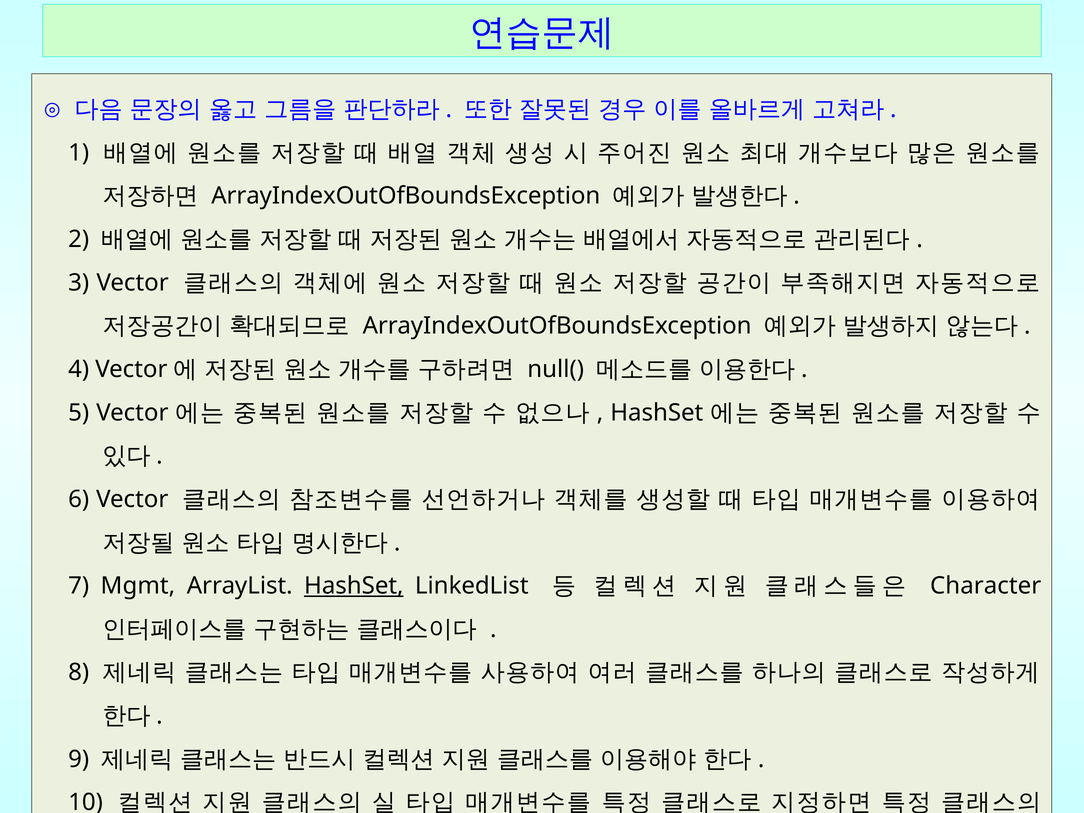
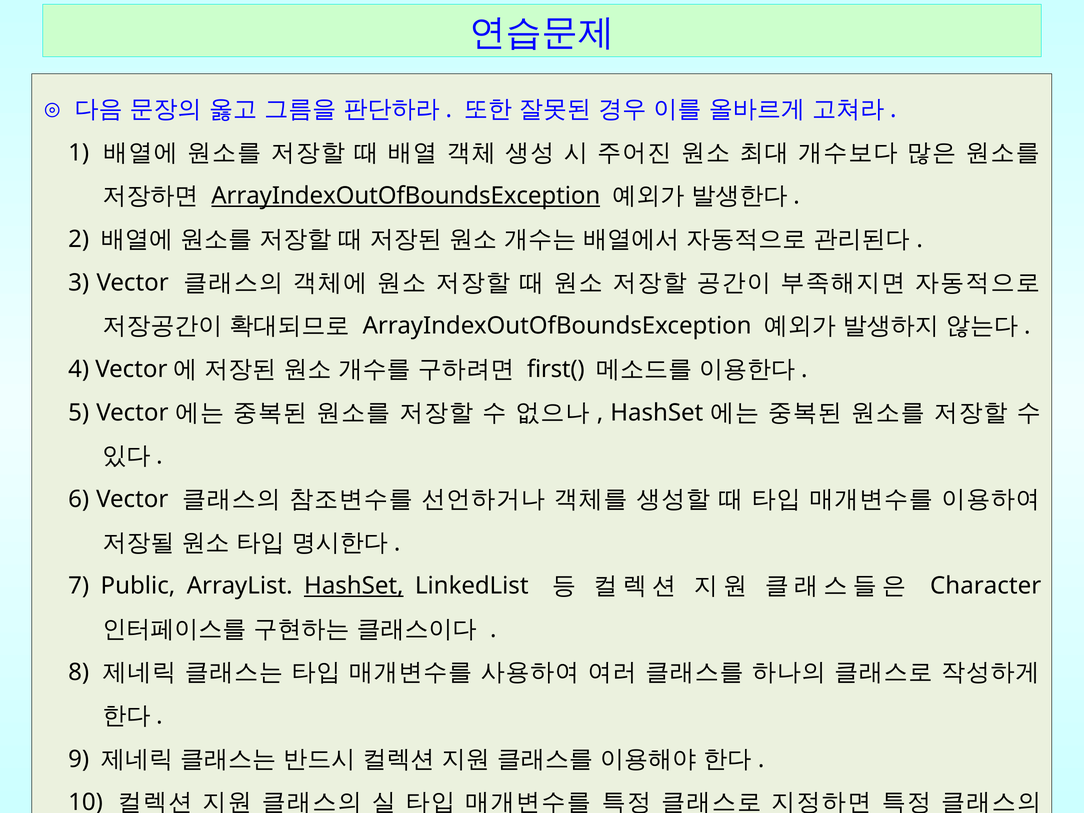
ArrayIndexOutOfBoundsException at (406, 196) underline: none -> present
null(: null( -> first(
Mgmt: Mgmt -> Public
